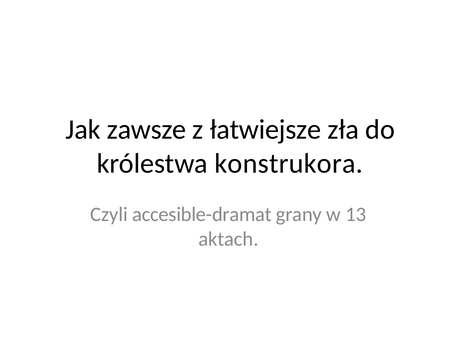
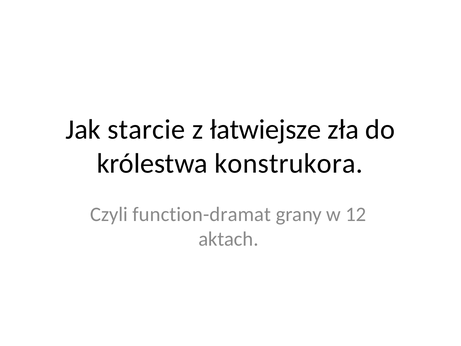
zawsze: zawsze -> starcie
accesible-dramat: accesible-dramat -> function-dramat
13: 13 -> 12
